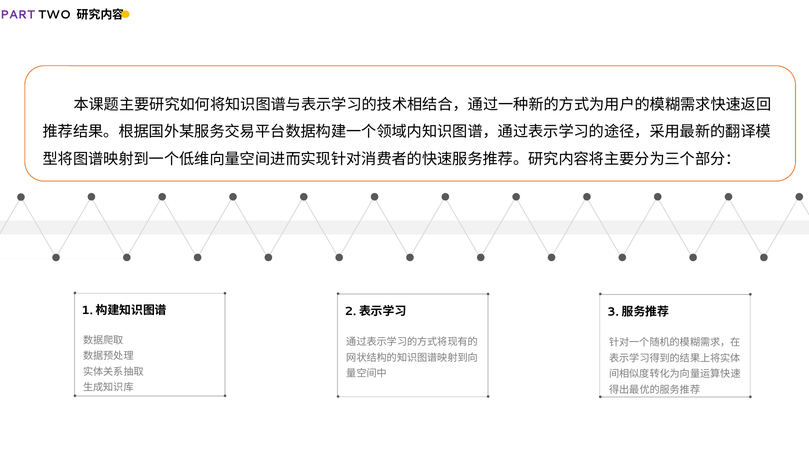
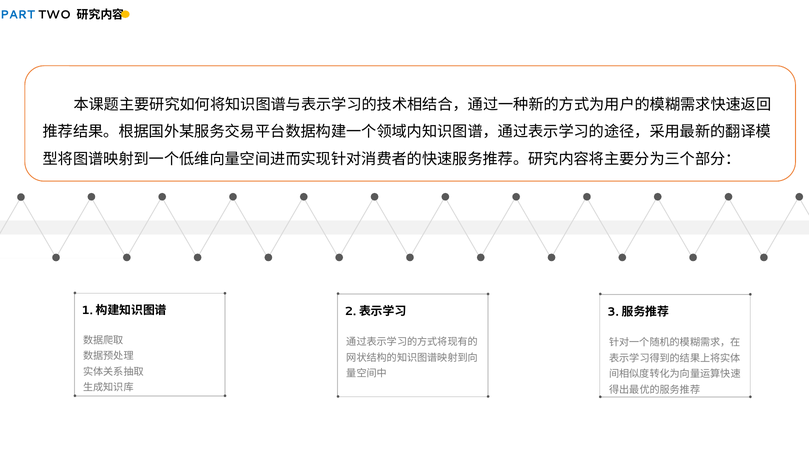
PART colour: purple -> blue
